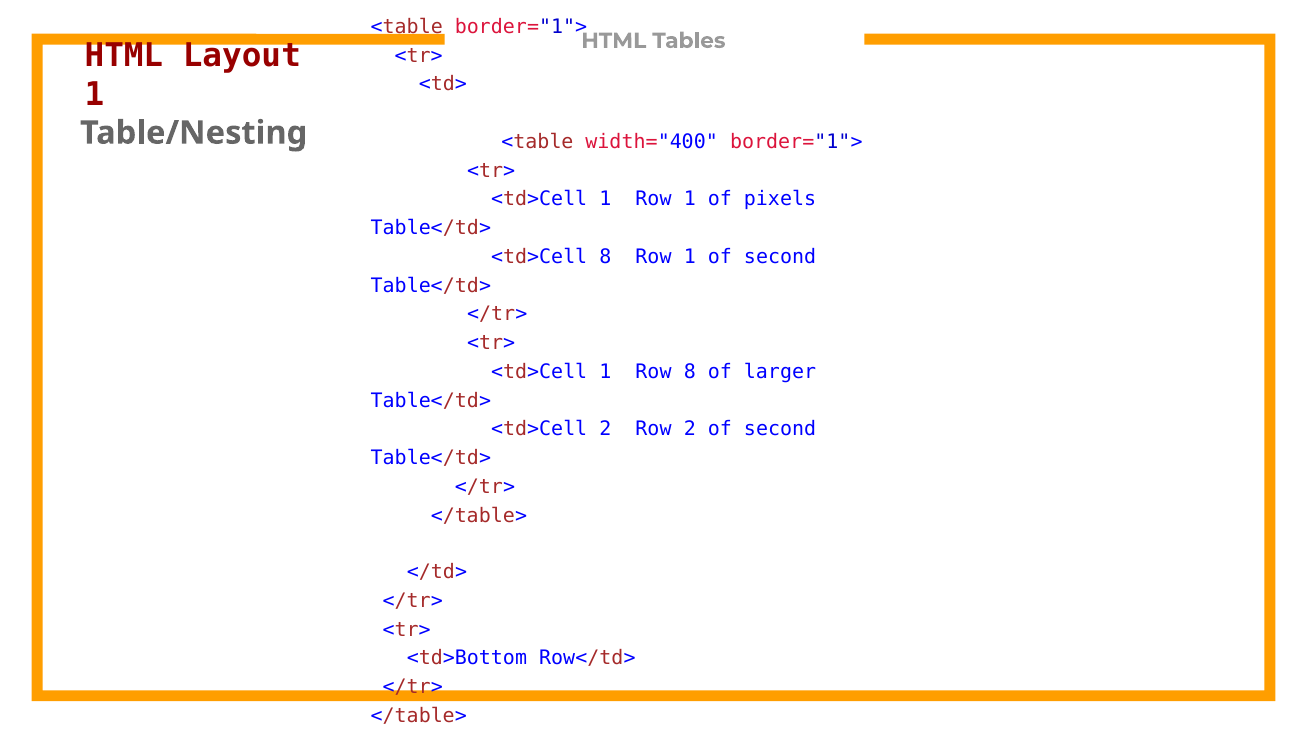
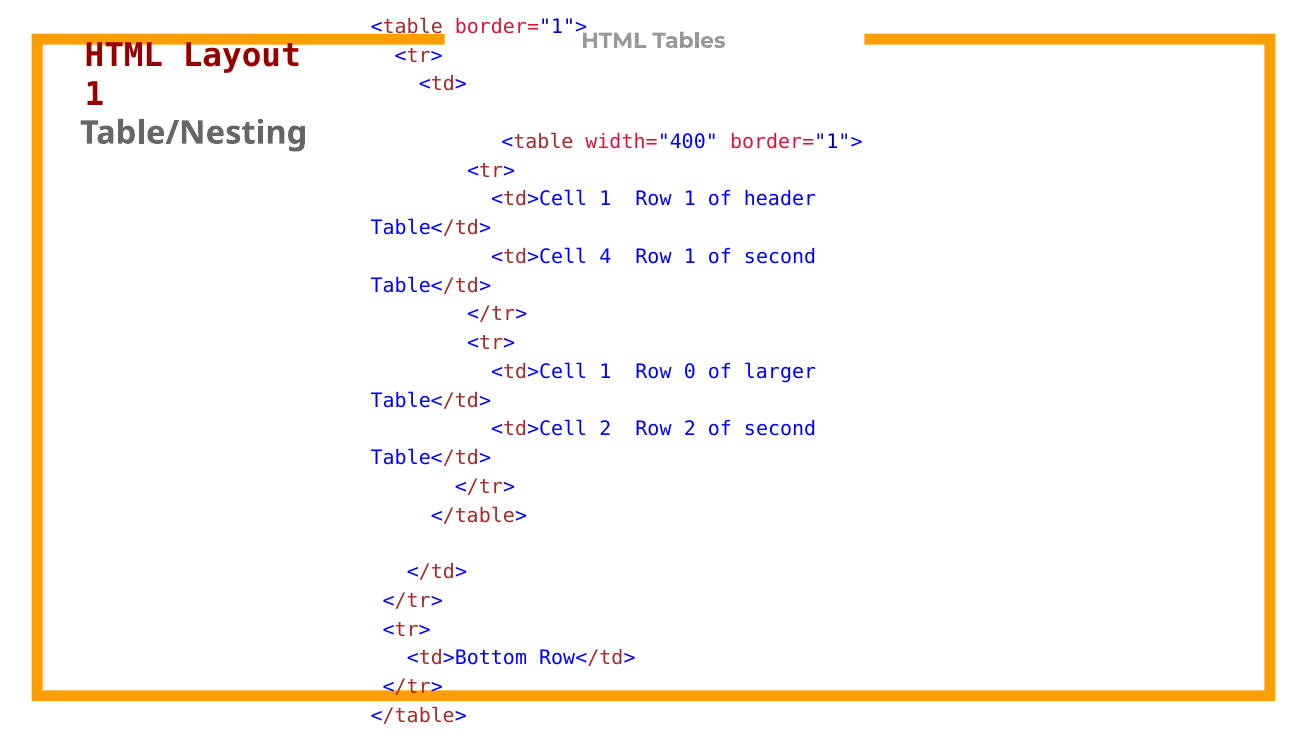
pixels: pixels -> header
<td>Cell 8: 8 -> 4
Row 8: 8 -> 0
